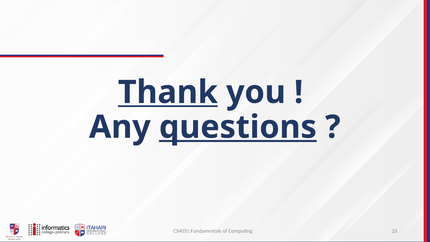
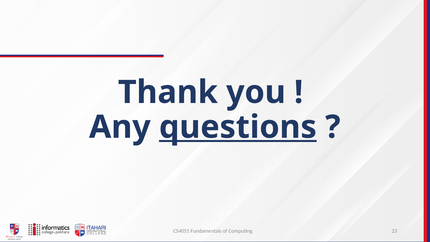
Thank underline: present -> none
